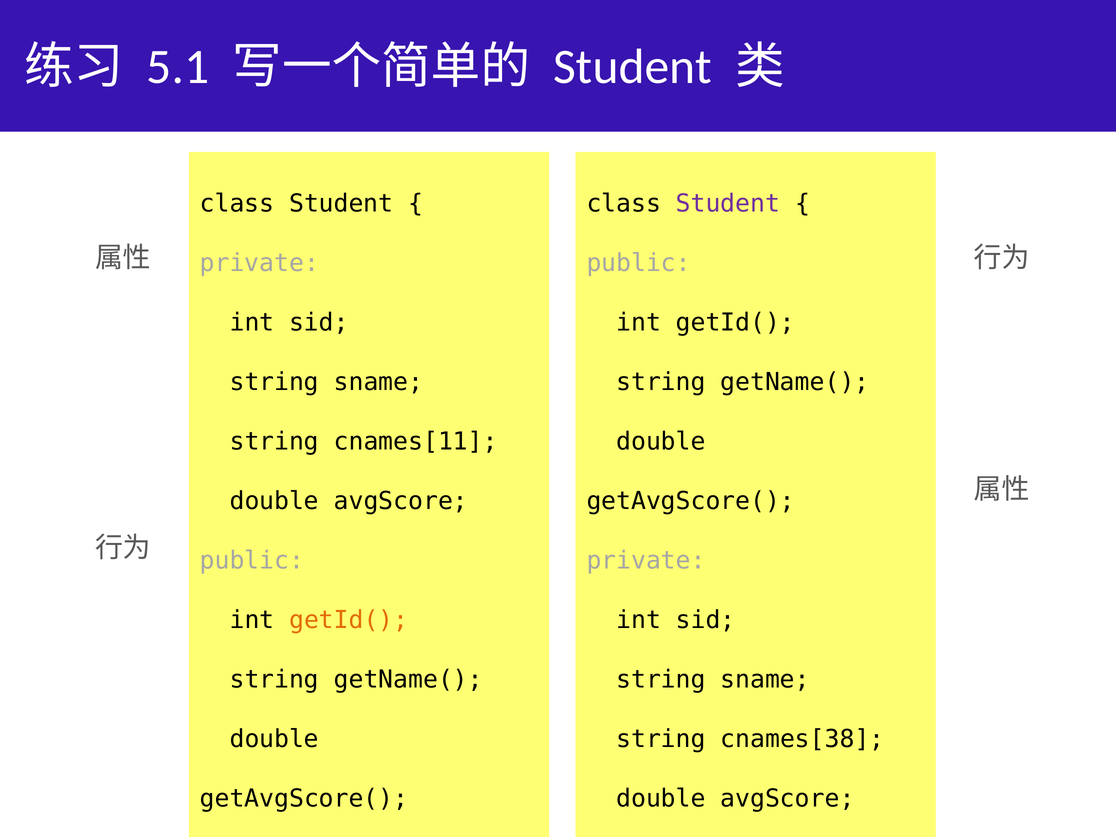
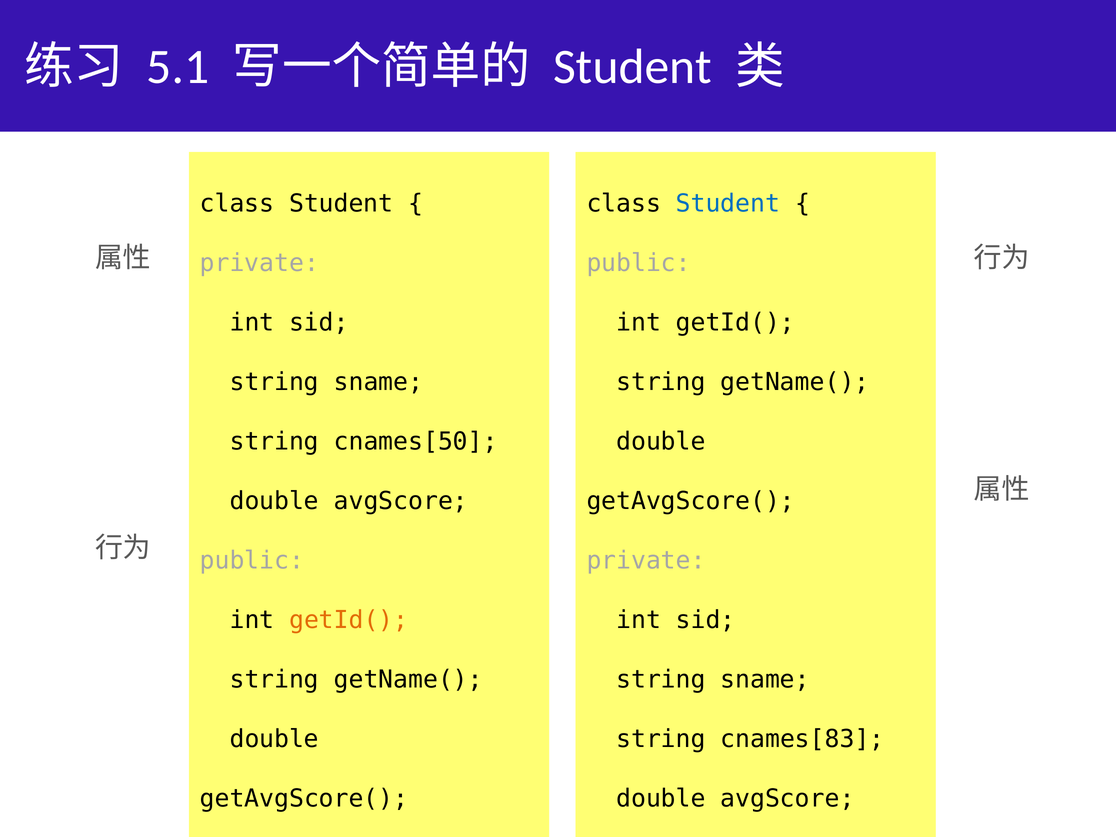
Student at (728, 204) colour: purple -> blue
cnames[11: cnames[11 -> cnames[50
cnames[38: cnames[38 -> cnames[83
